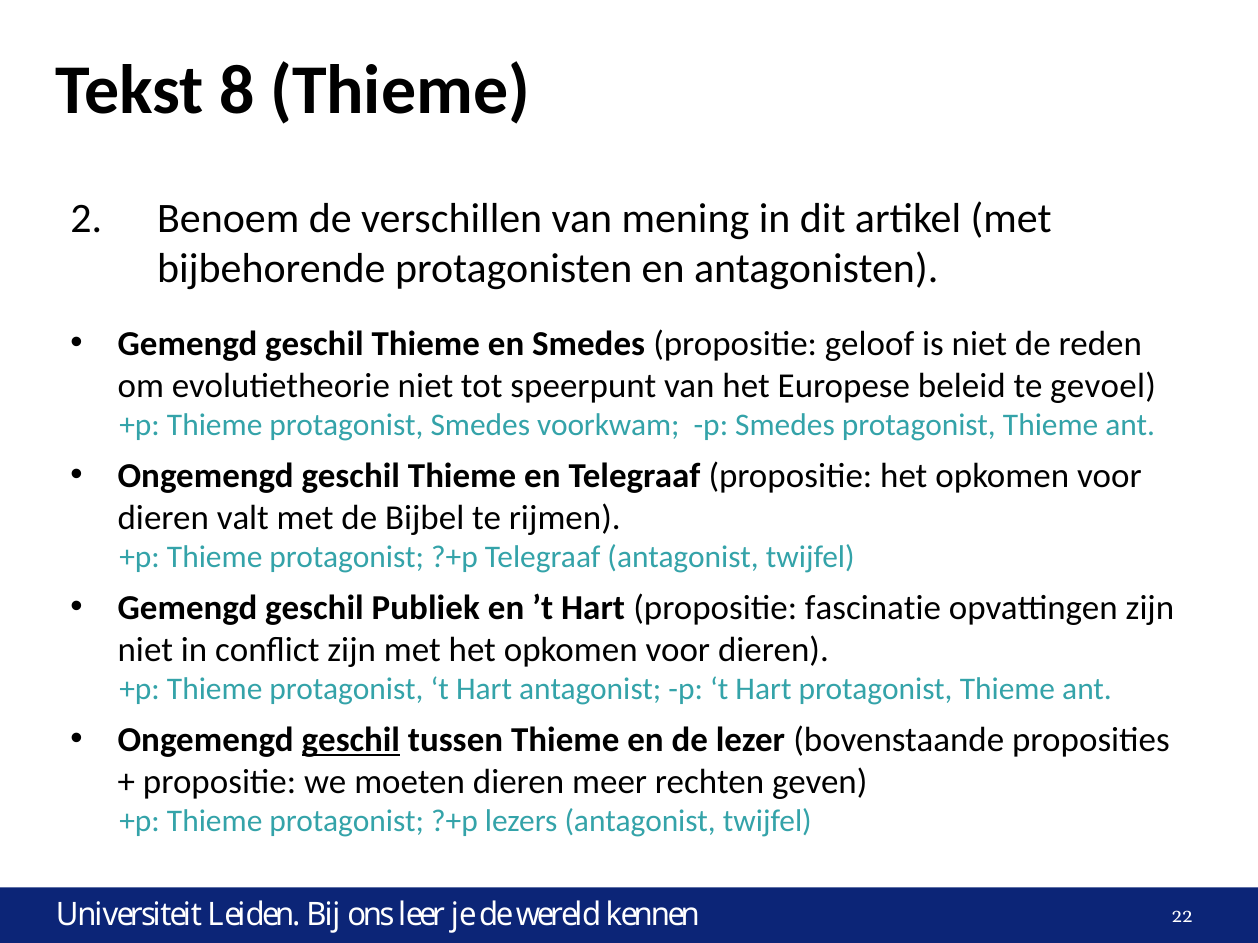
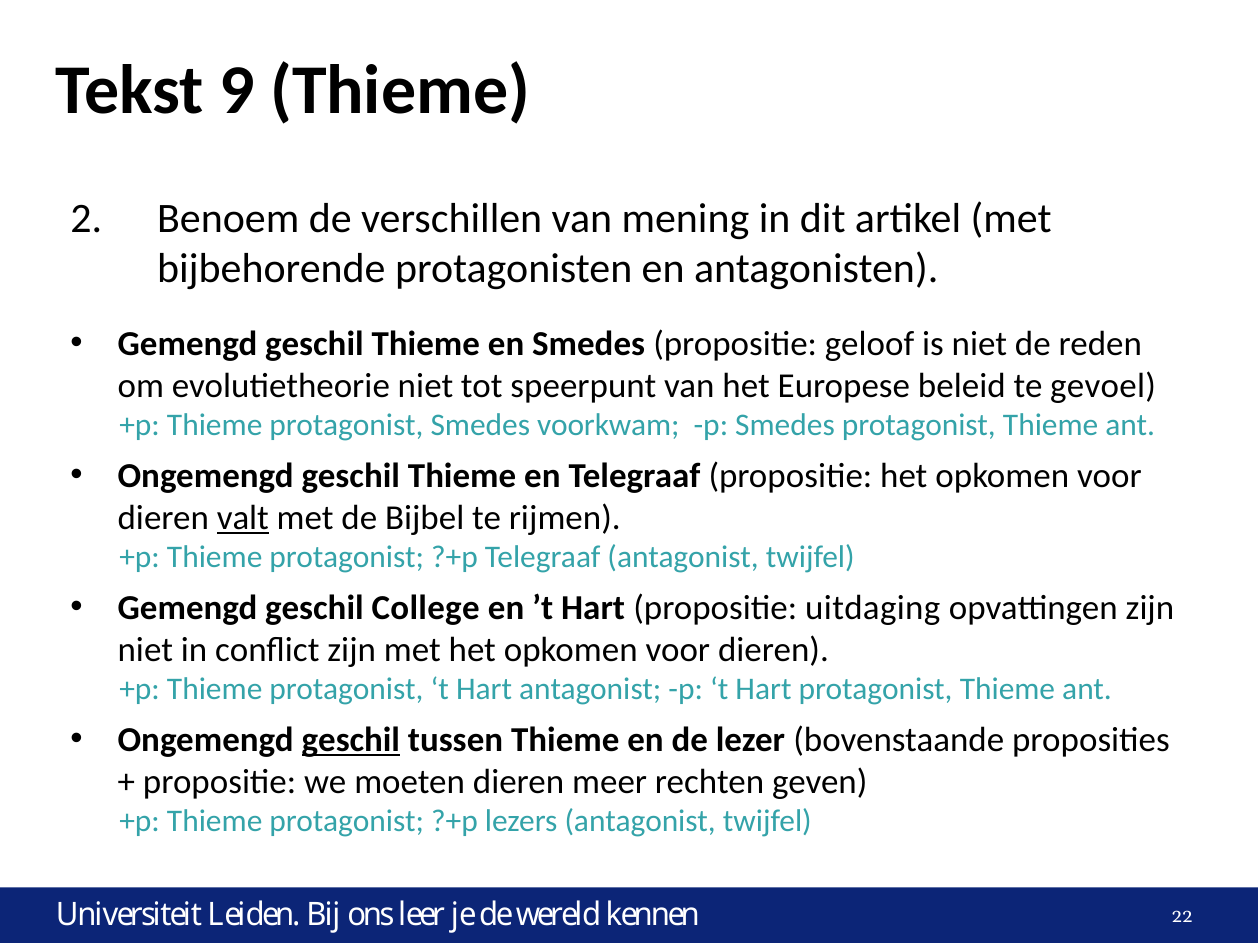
8: 8 -> 9
valt underline: none -> present
Publiek: Publiek -> College
fascinatie: fascinatie -> uitdaging
